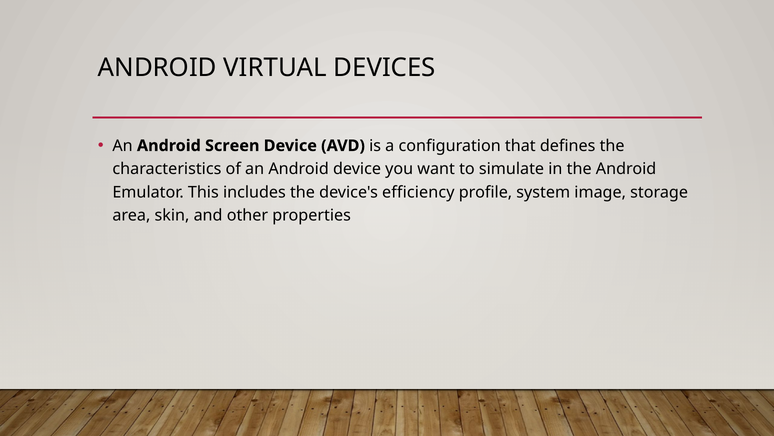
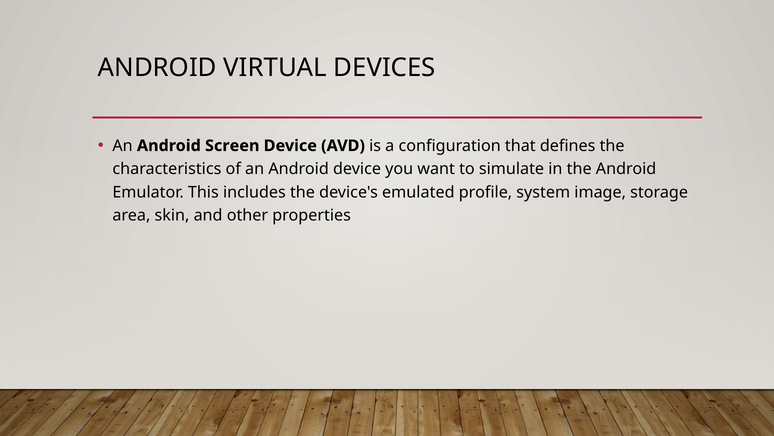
efficiency: efficiency -> emulated
